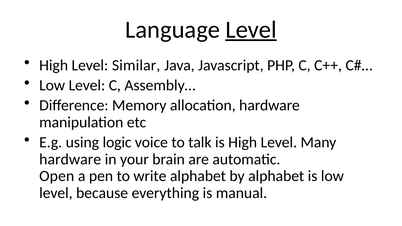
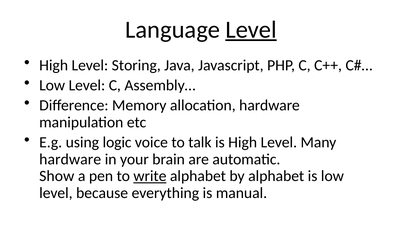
Similar: Similar -> Storing
Open: Open -> Show
write underline: none -> present
